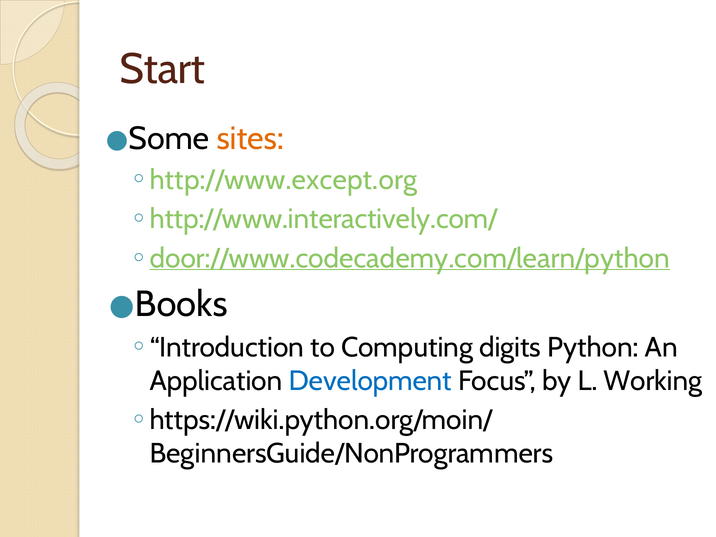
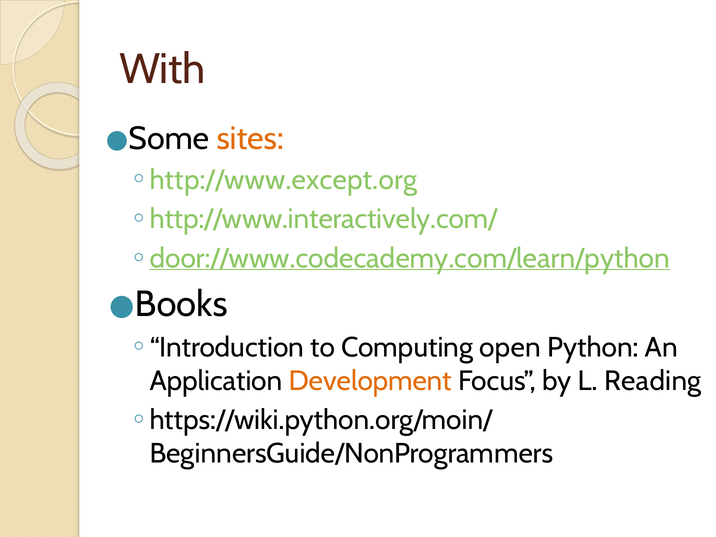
Start: Start -> With
digits: digits -> open
Development colour: blue -> orange
Working: Working -> Reading
